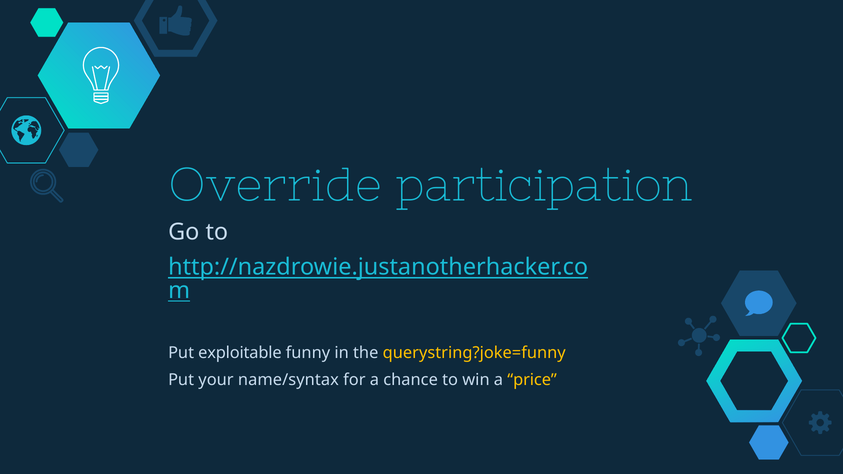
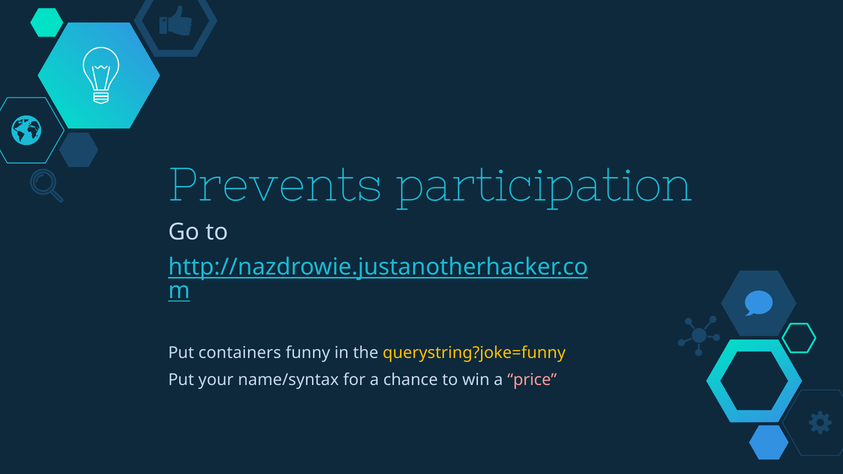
Override: Override -> Prevents
exploitable: exploitable -> containers
price colour: yellow -> pink
